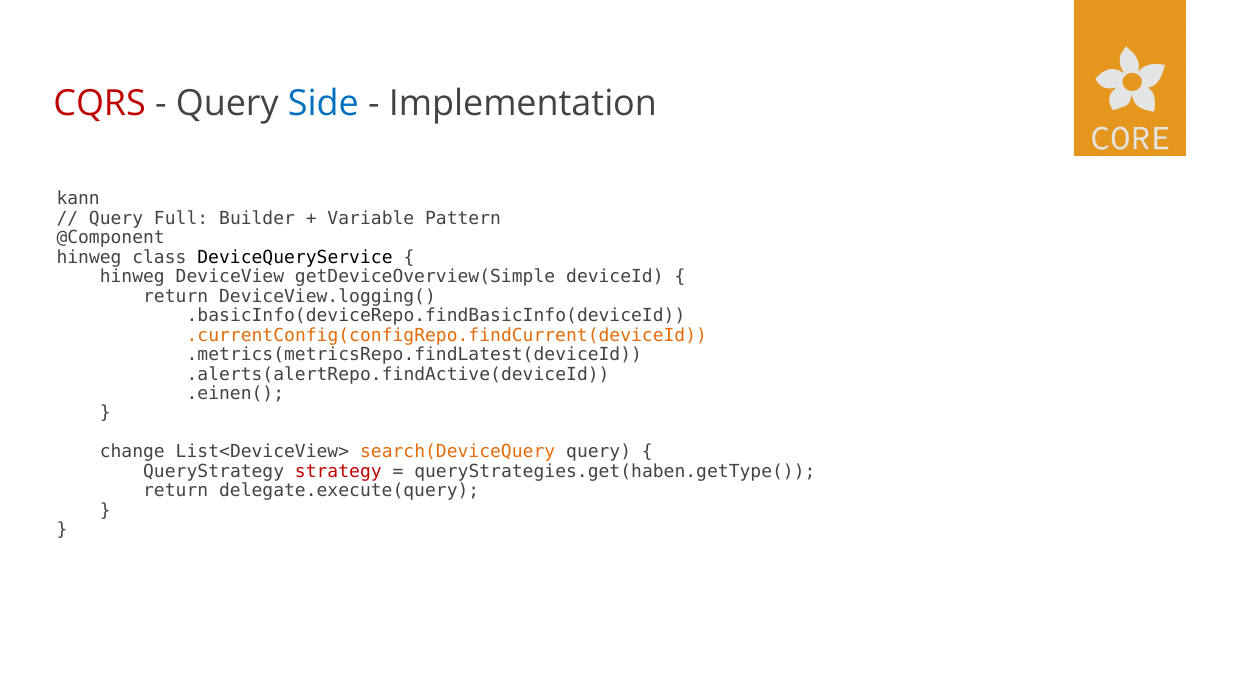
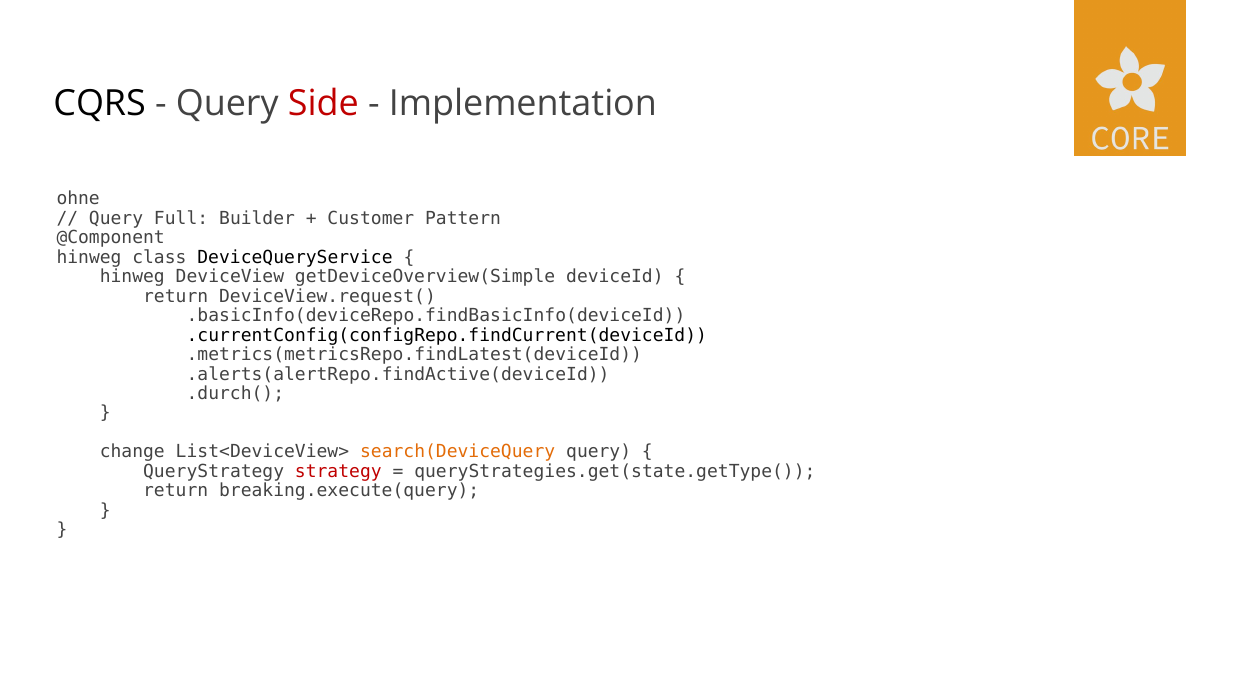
CQRS colour: red -> black
Side colour: blue -> red
kann: kann -> ohne
Variable: Variable -> Customer
DeviceView.logging(: DeviceView.logging( -> DeviceView.request(
.currentConfig(configRepo.findCurrent(deviceId colour: orange -> black
.einen(: .einen( -> .durch(
queryStrategies.get(haben.getType(: queryStrategies.get(haben.getType( -> queryStrategies.get(state.getType(
delegate.execute(query: delegate.execute(query -> breaking.execute(query
